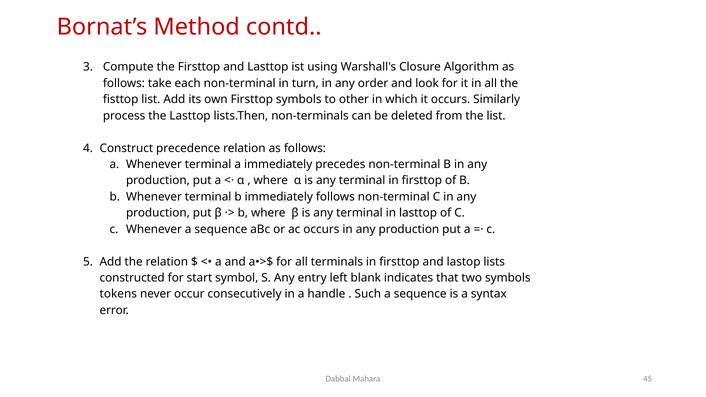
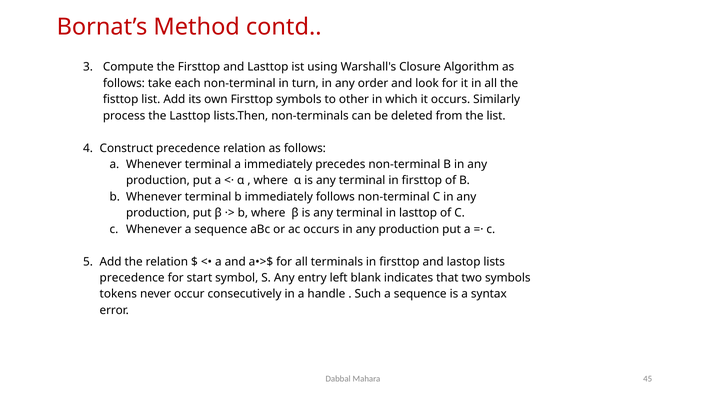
constructed at (132, 278): constructed -> precedence
